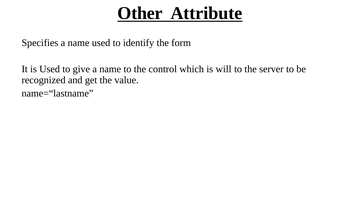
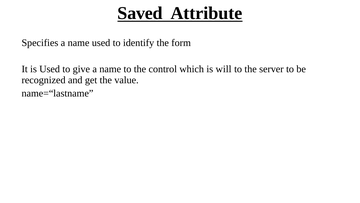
Other: Other -> Saved
